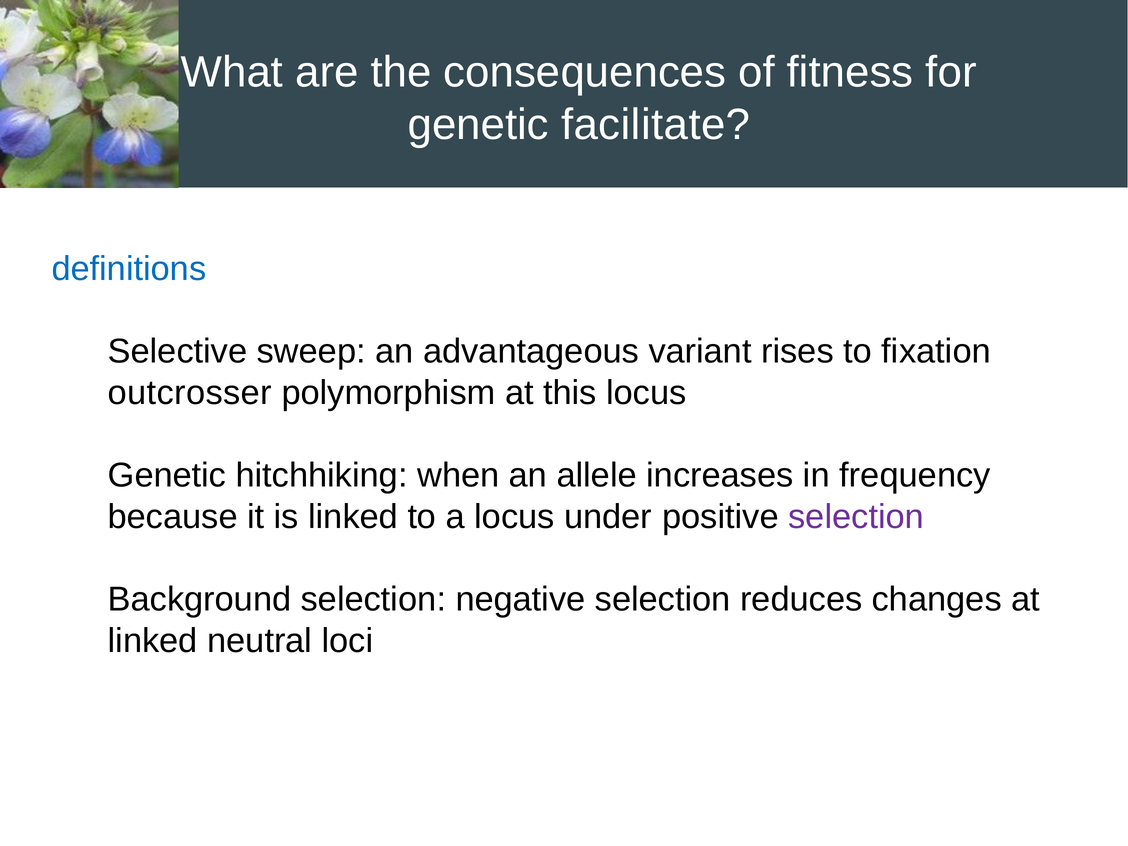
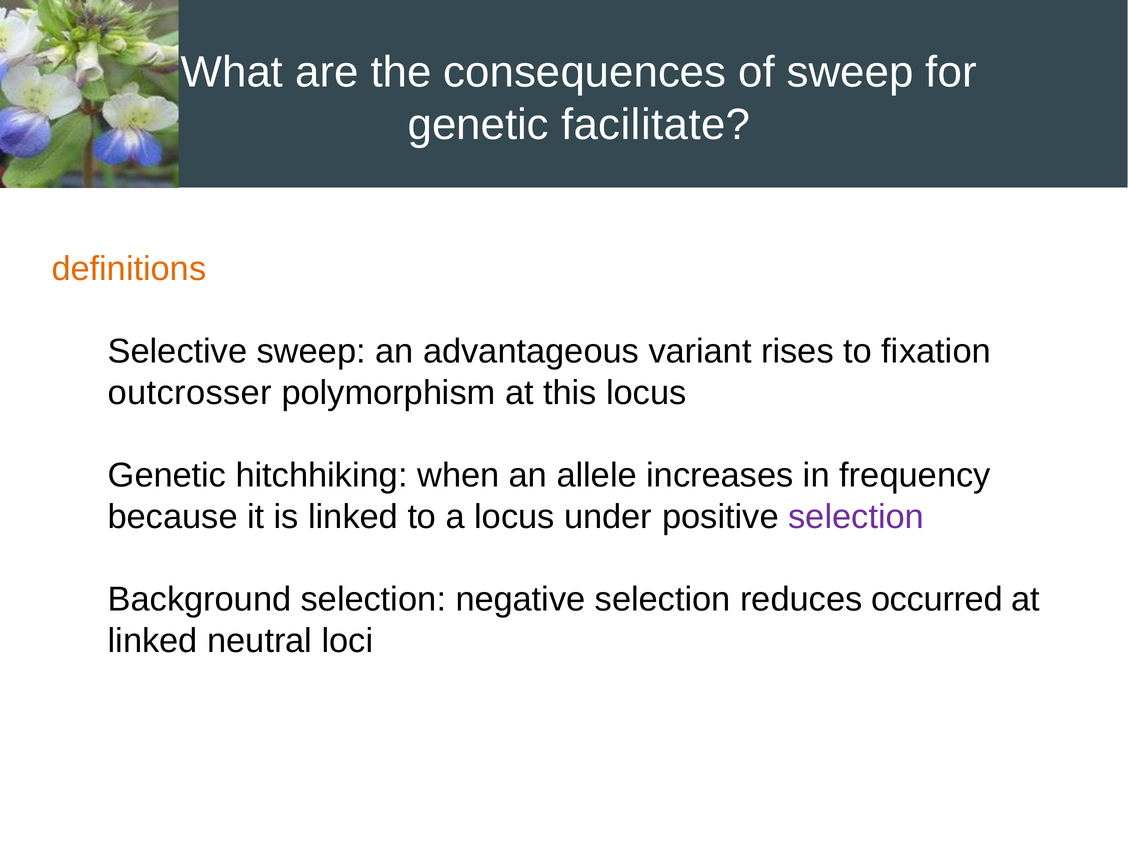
of fitness: fitness -> sweep
definitions colour: blue -> orange
changes: changes -> occurred
